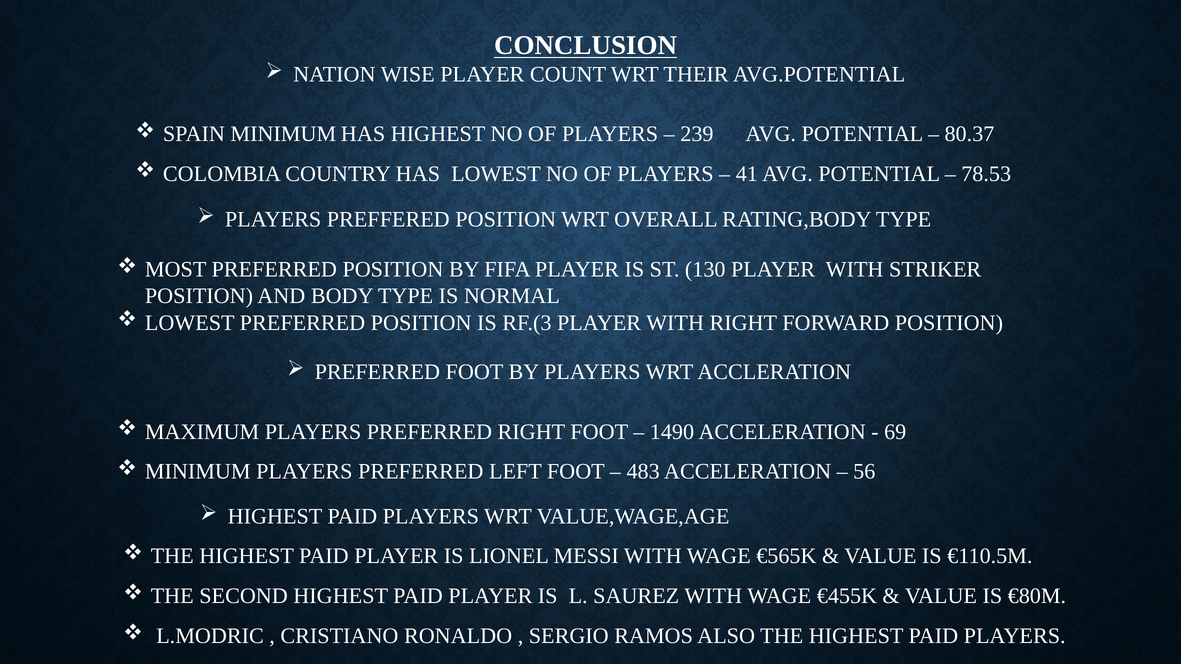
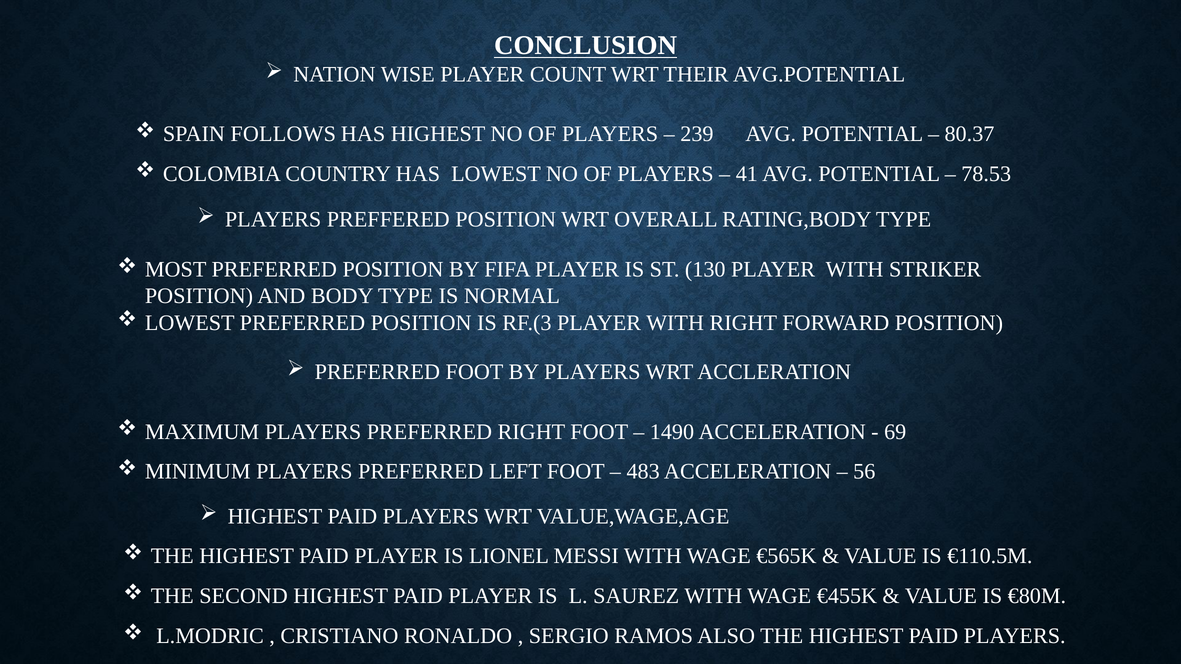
SPAIN MINIMUM: MINIMUM -> FOLLOWS
